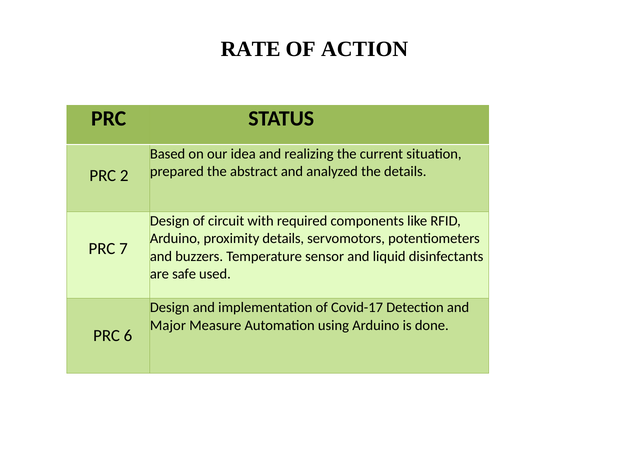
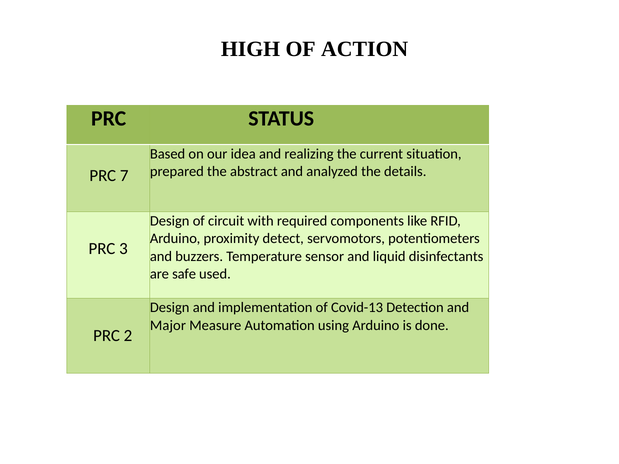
RATE: RATE -> HIGH
2: 2 -> 7
proximity details: details -> detect
7: 7 -> 3
Covid-17: Covid-17 -> Covid-13
6: 6 -> 2
